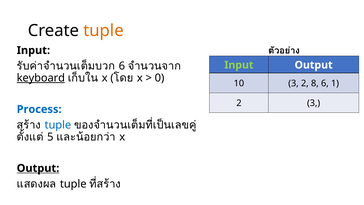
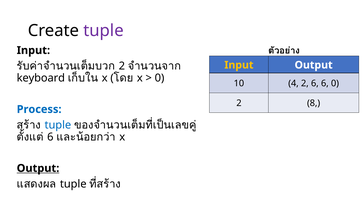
tuple at (104, 31) colour: orange -> purple
Input at (239, 65) colour: light green -> yellow
6 at (122, 66): 6 -> 2
keyboard underline: present -> none
10 3: 3 -> 4
2 8: 8 -> 6
6 1: 1 -> 0
2 3: 3 -> 8
5 at (50, 137): 5 -> 6
